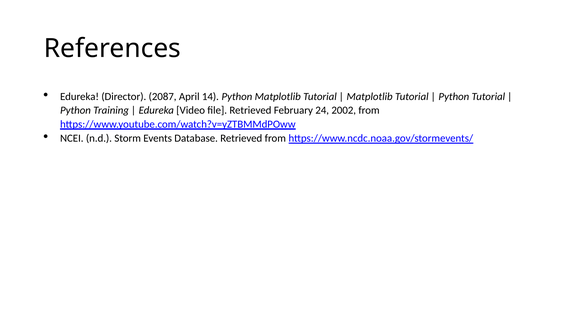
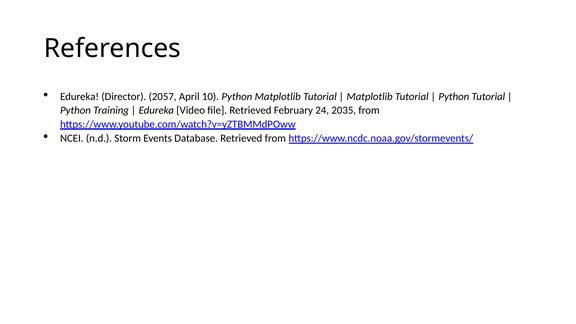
2087: 2087 -> 2057
14: 14 -> 10
2002: 2002 -> 2035
